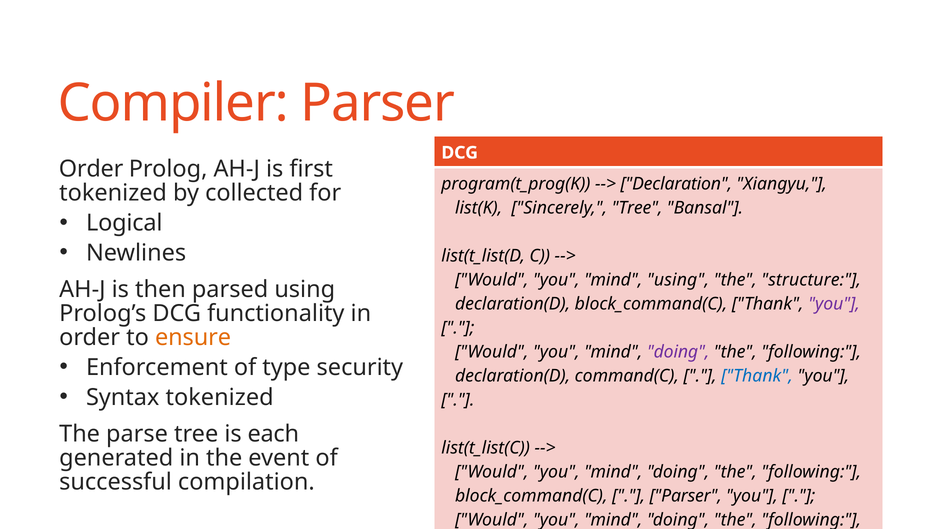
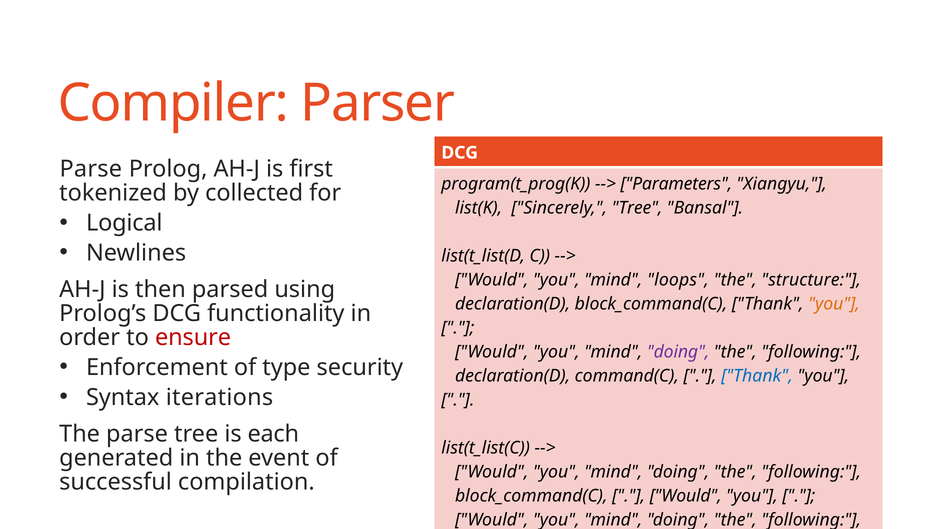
Order at (91, 169): Order -> Parse
Declaration: Declaration -> Parameters
mind using: using -> loops
you at (834, 304) colour: purple -> orange
ensure colour: orange -> red
Syntax tokenized: tokenized -> iterations
Parser at (686, 495): Parser -> Would
